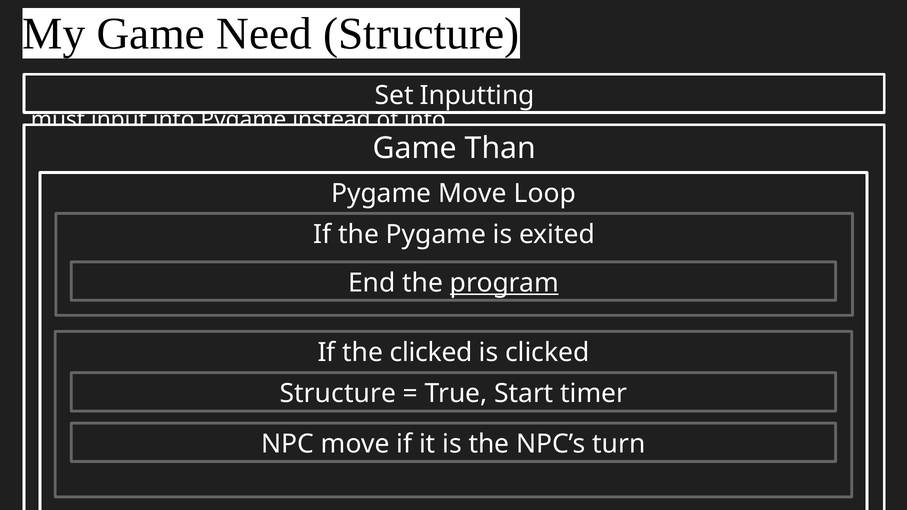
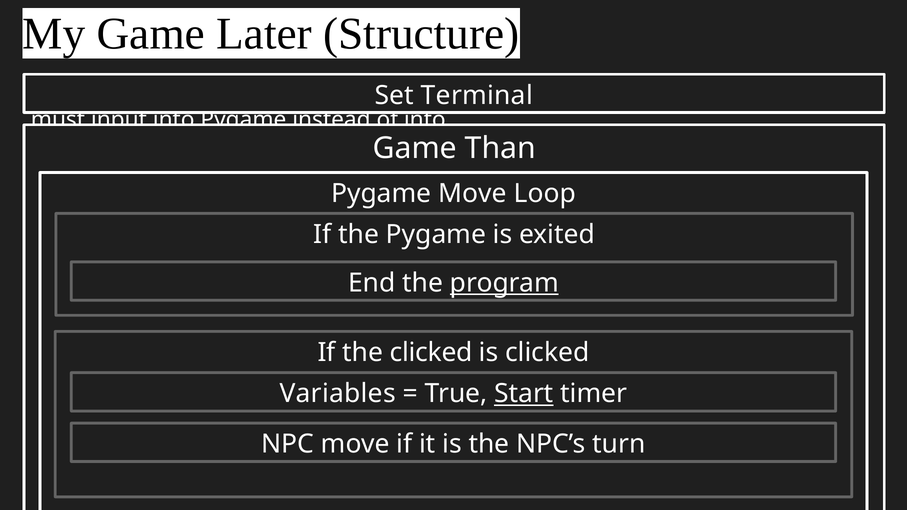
Need: Need -> Later
Inputting at (477, 95): Inputting -> Terminal
Structure at (338, 394): Structure -> Variables
Start underline: none -> present
